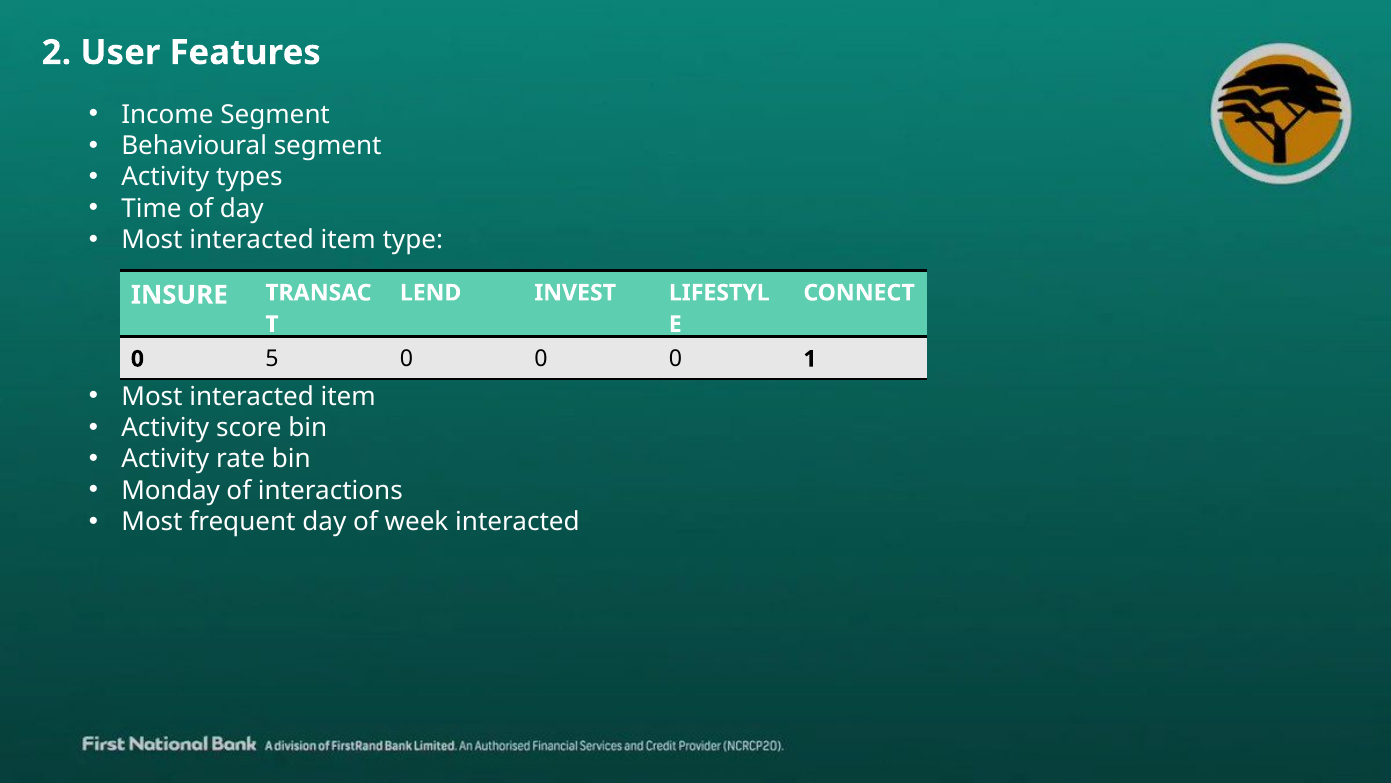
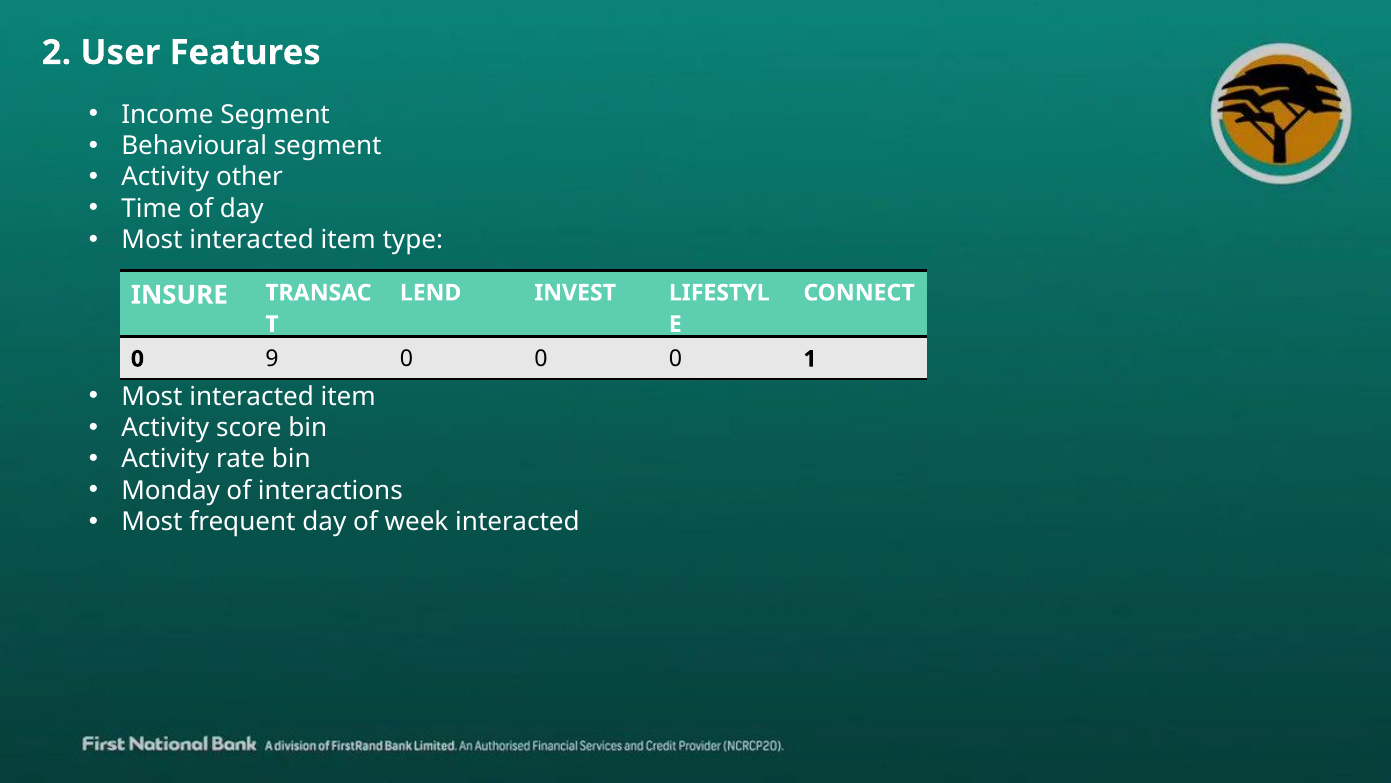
types: types -> other
5: 5 -> 9
